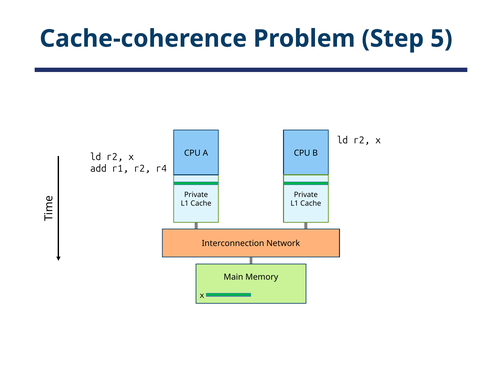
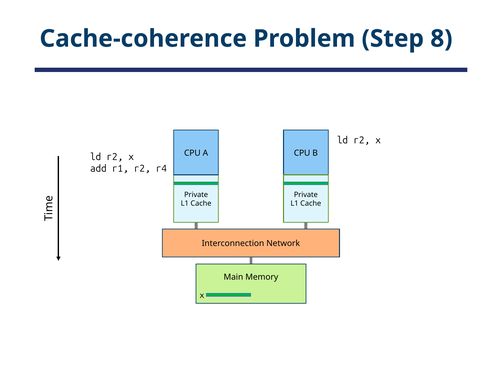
5: 5 -> 8
